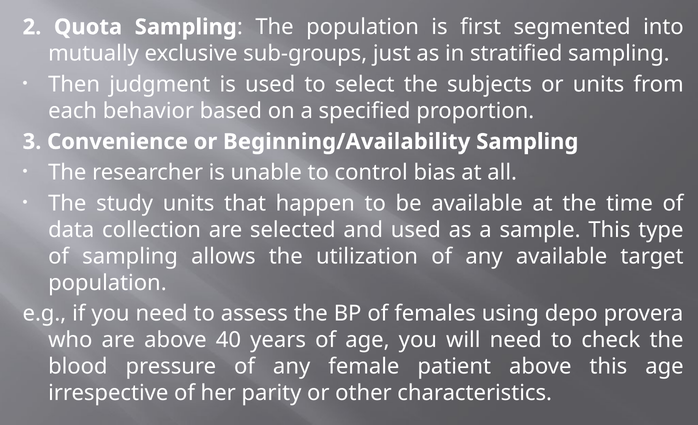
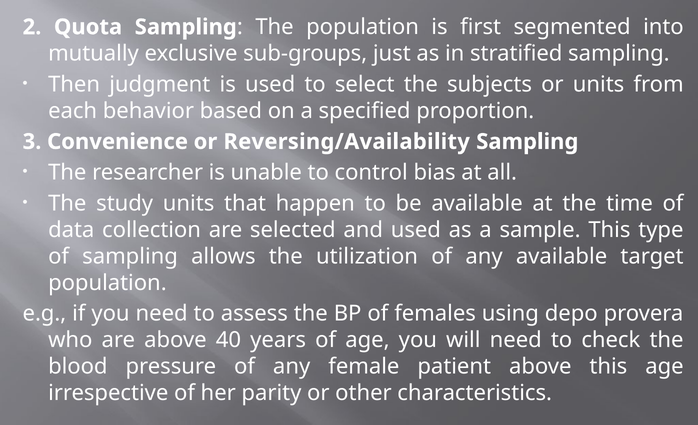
Beginning/Availability: Beginning/Availability -> Reversing/Availability
